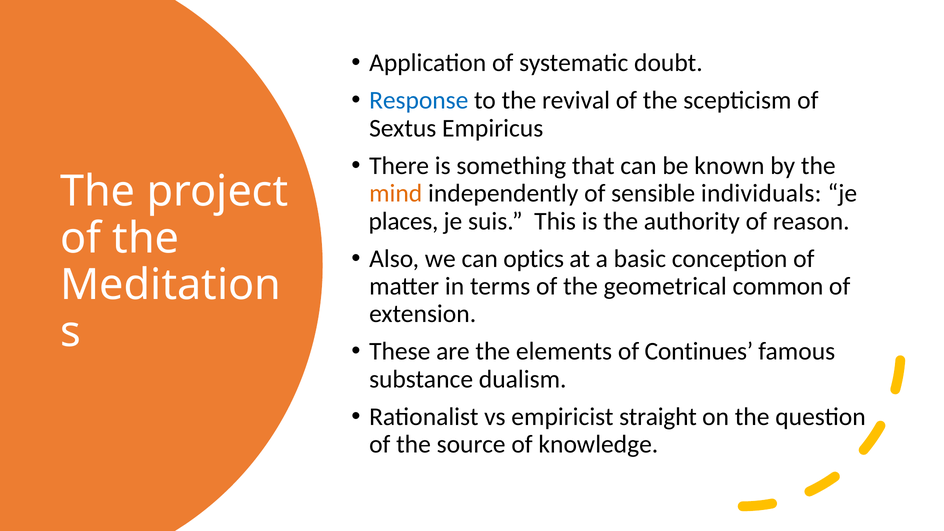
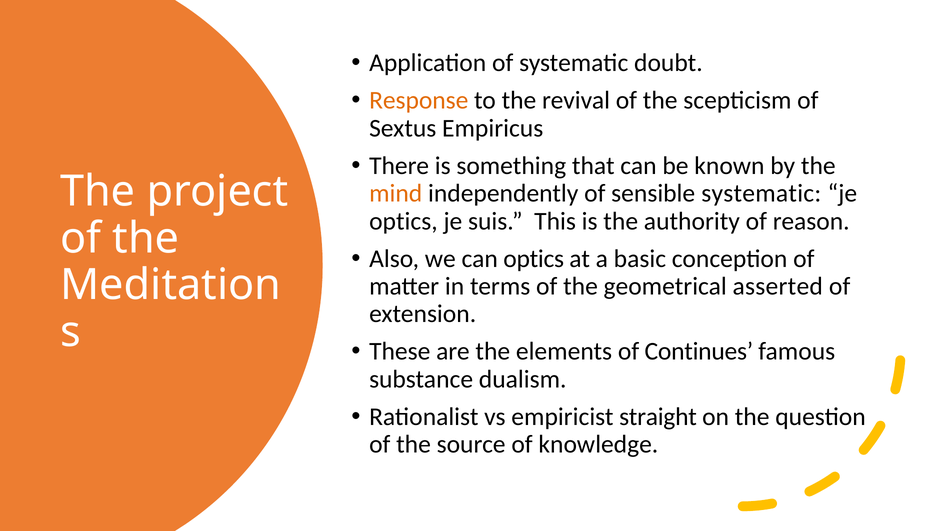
Response colour: blue -> orange
sensible individuals: individuals -> systematic
places at (404, 221): places -> optics
common: common -> asserted
